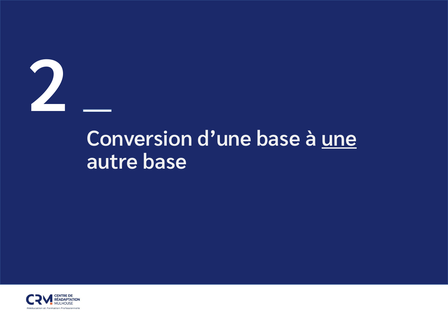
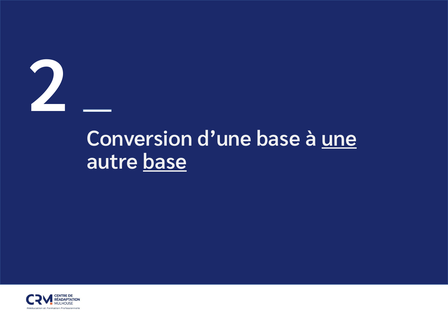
base at (165, 162) underline: none -> present
